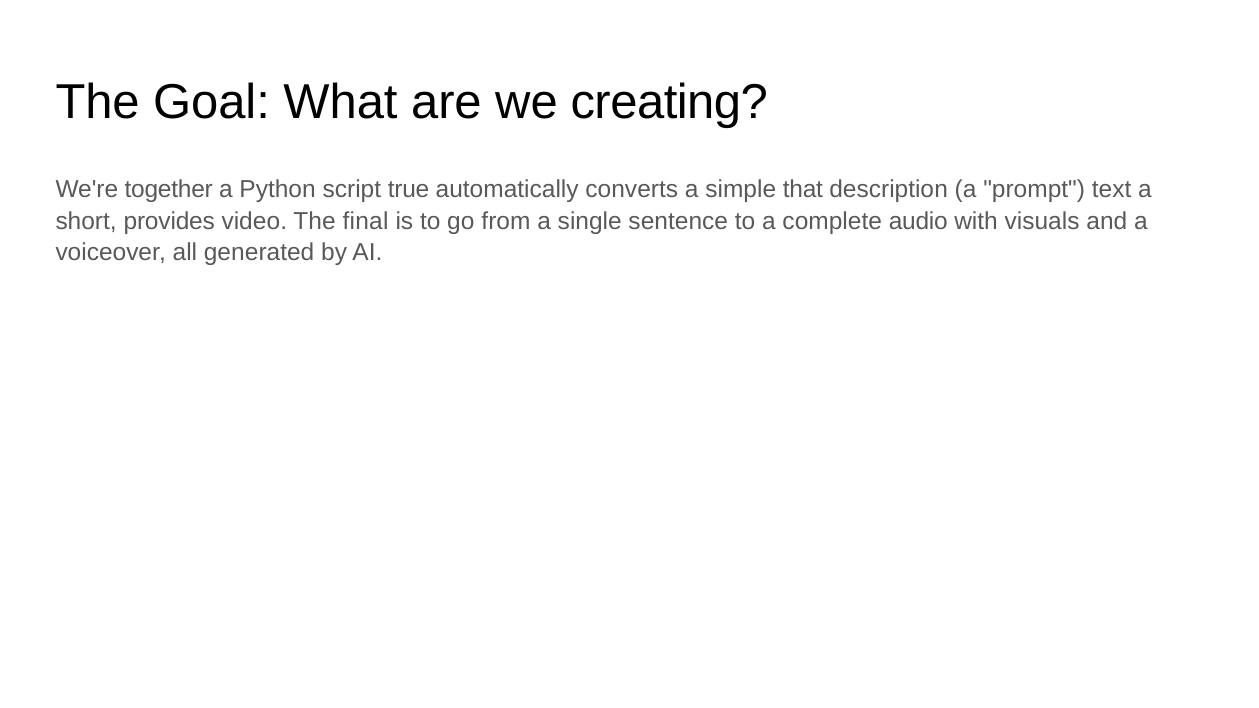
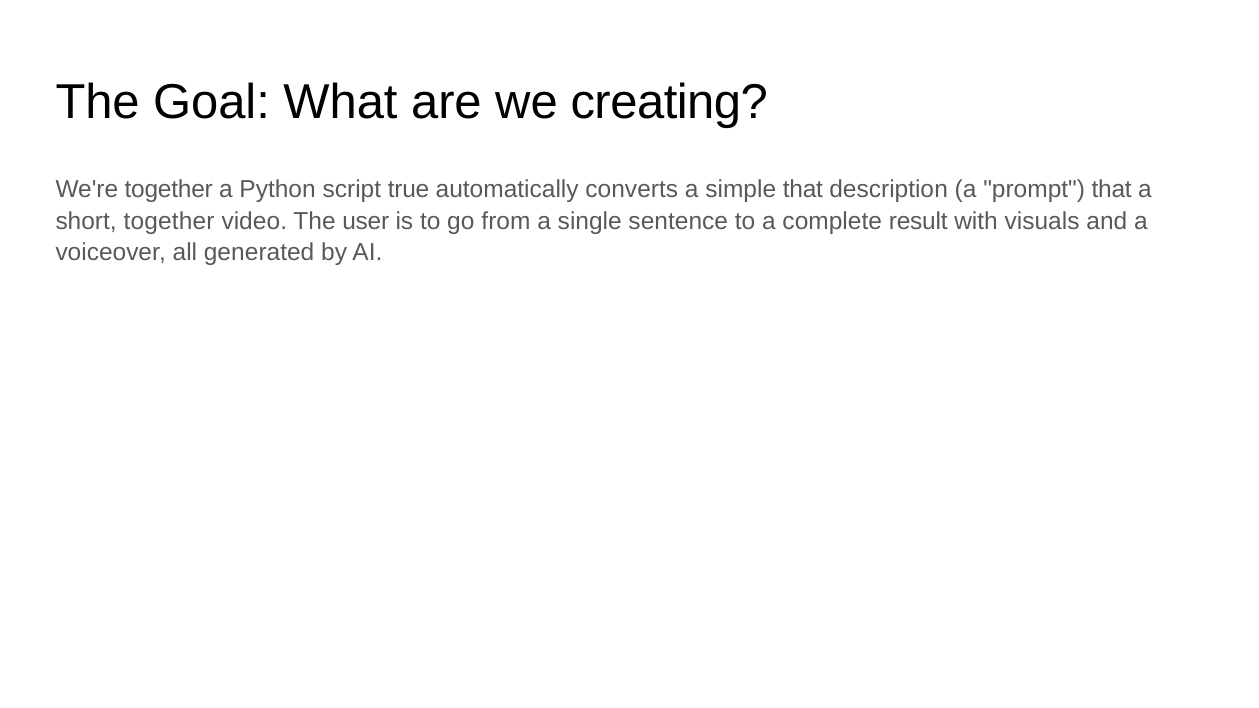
prompt text: text -> that
short provides: provides -> together
final: final -> user
audio: audio -> result
